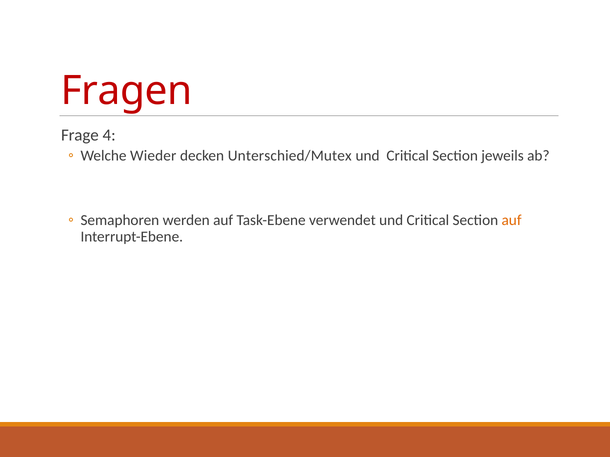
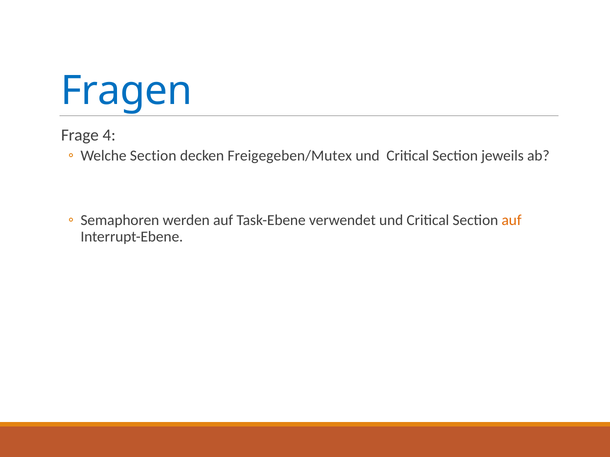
Fragen colour: red -> blue
Welche Wieder: Wieder -> Section
Unterschied/Mutex: Unterschied/Mutex -> Freigegeben/Mutex
